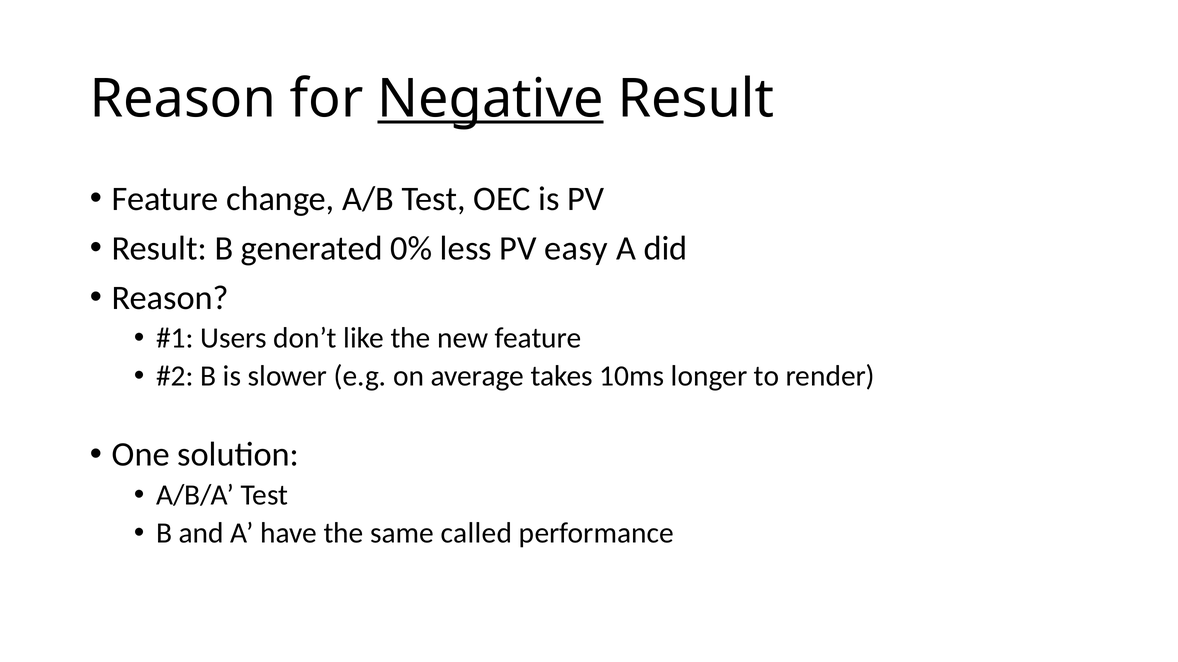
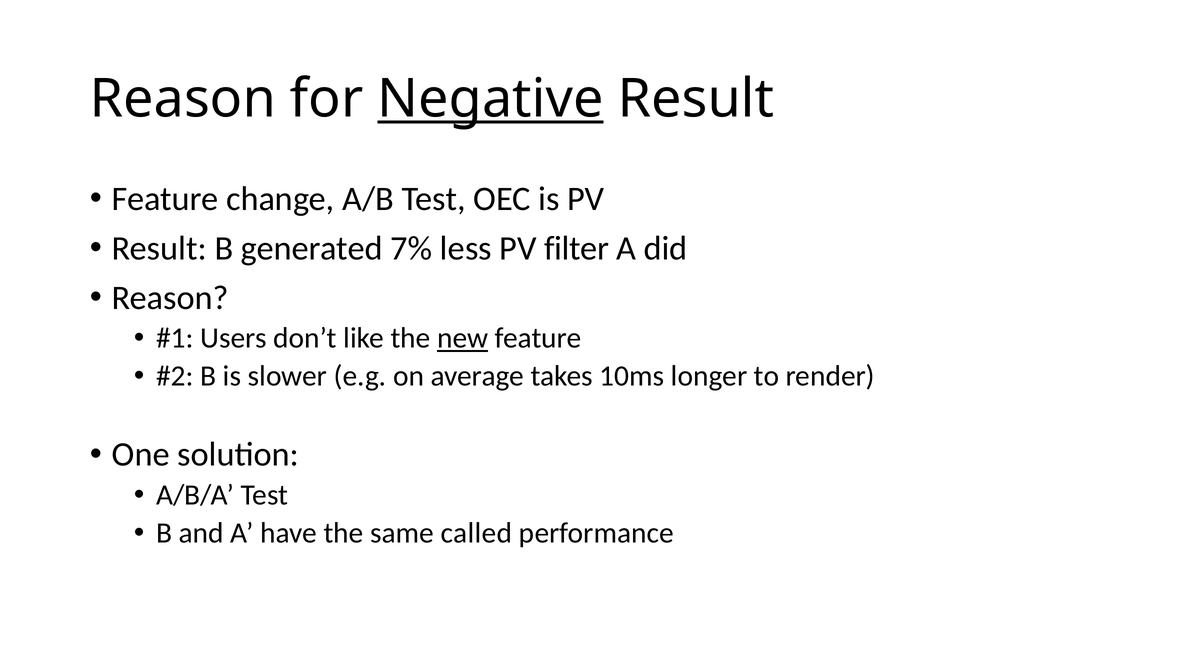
0%: 0% -> 7%
easy: easy -> filter
new underline: none -> present
